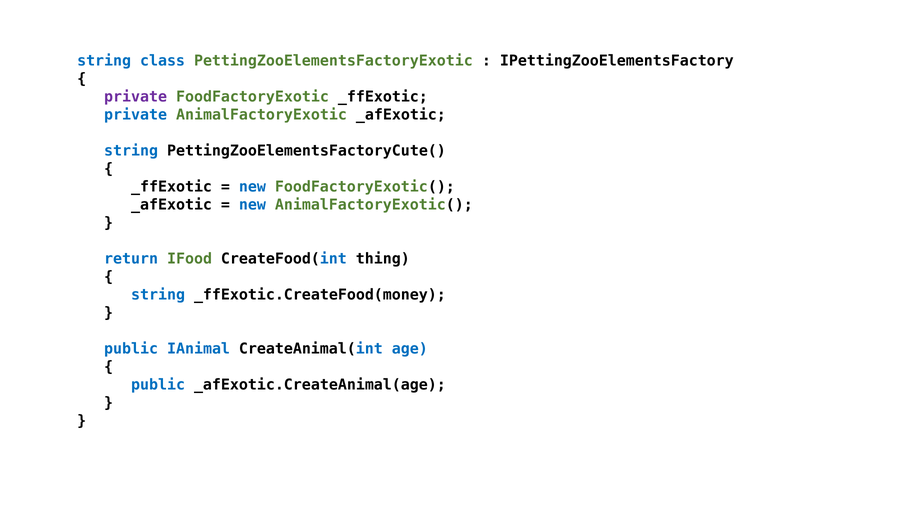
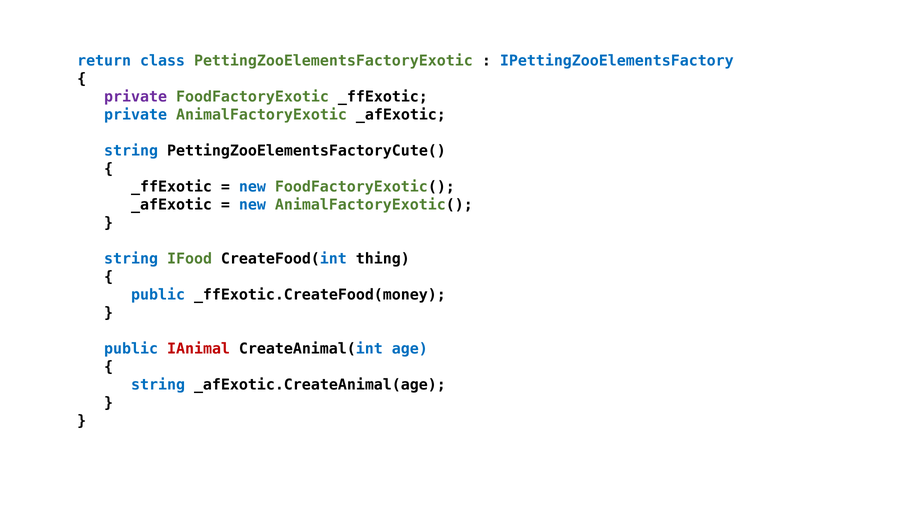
string at (104, 61): string -> return
IPettingZooElementsFactory colour: black -> blue
return at (131, 259): return -> string
string at (158, 295): string -> public
IAnimal colour: blue -> red
public at (158, 384): public -> string
